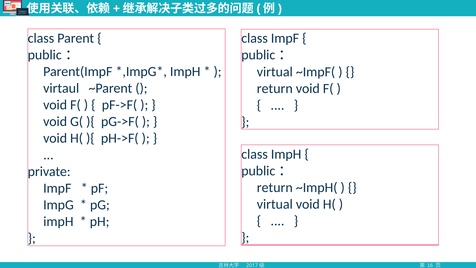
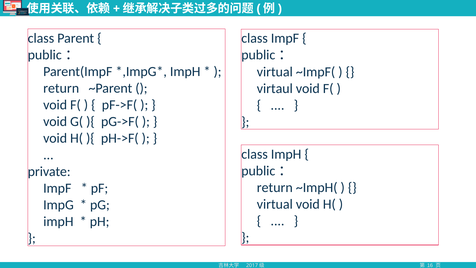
virtaul at (61, 88): virtaul -> return
return at (275, 88): return -> virtaul
